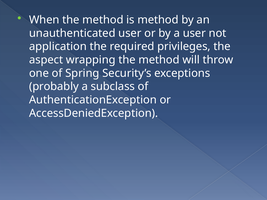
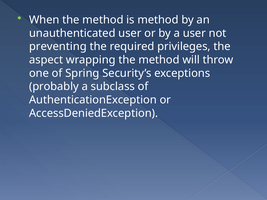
application: application -> preventing
